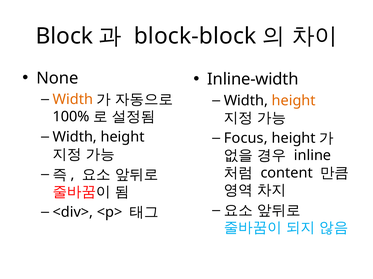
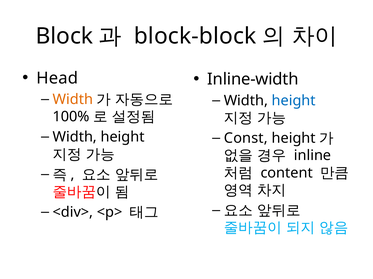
None: None -> Head
height at (294, 101) colour: orange -> blue
Focus: Focus -> Const
